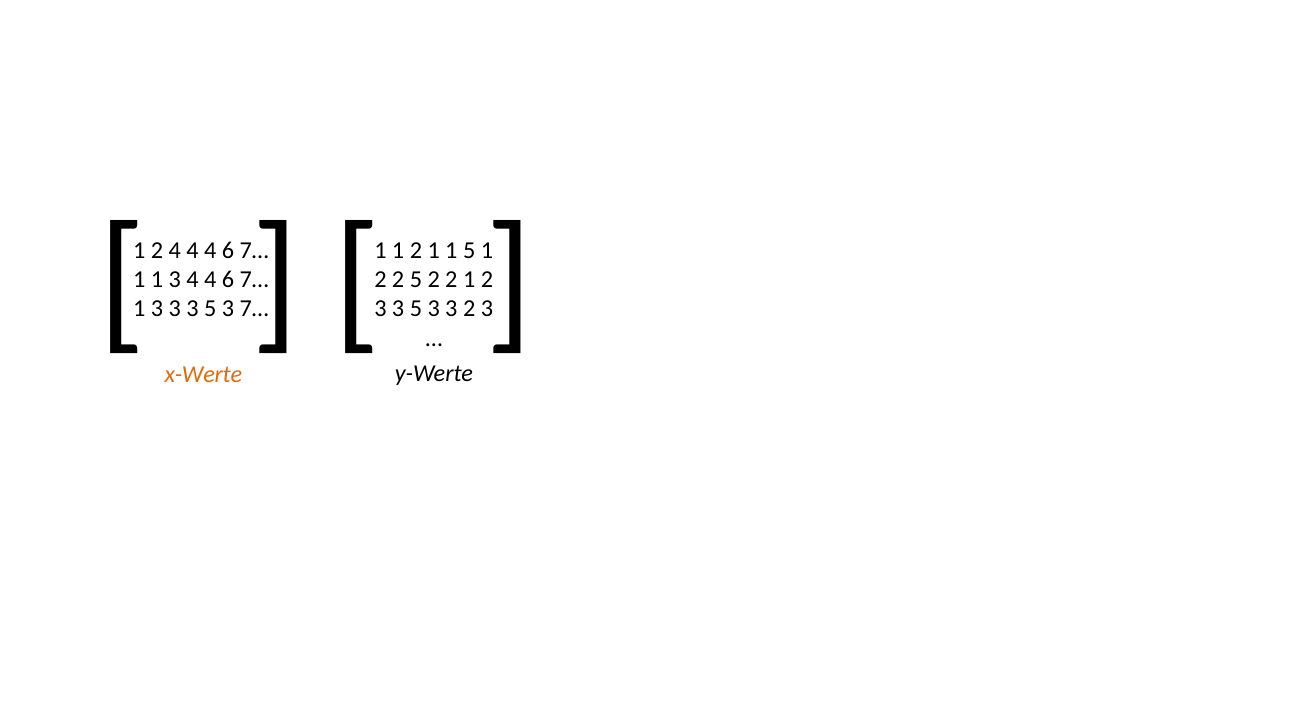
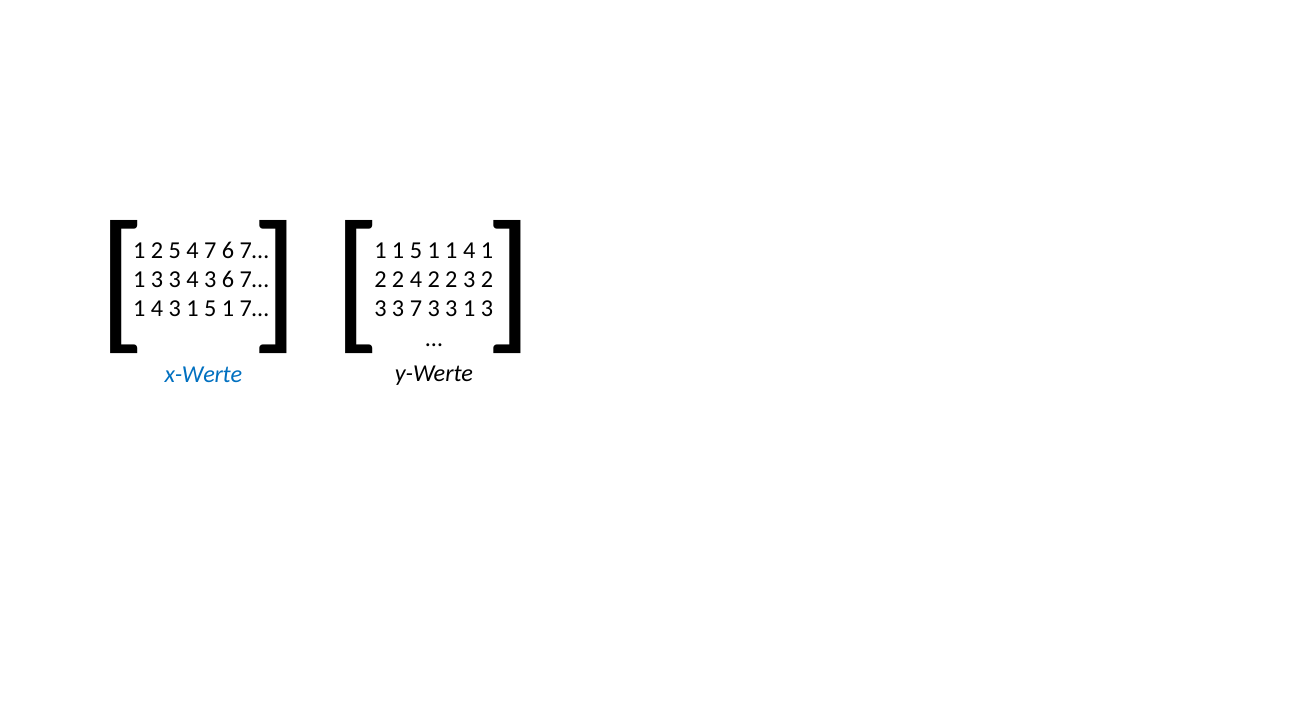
2 4: 4 -> 5
4 at (210, 251): 4 -> 7
2 at (416, 251): 2 -> 5
1 1 5: 5 -> 4
1 at (157, 280): 1 -> 3
3 4 4: 4 -> 3
2 5: 5 -> 4
2 2 1: 1 -> 3
3 at (157, 309): 3 -> 4
3 at (192, 309): 3 -> 1
3 at (228, 309): 3 -> 1
5 at (416, 309): 5 -> 7
3 3 2: 2 -> 1
x-Werte colour: orange -> blue
